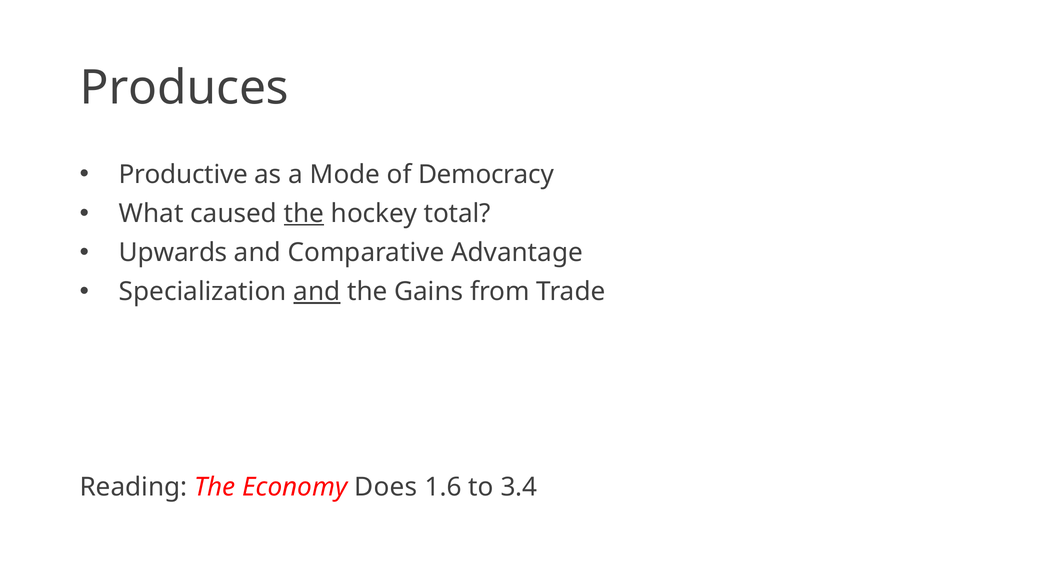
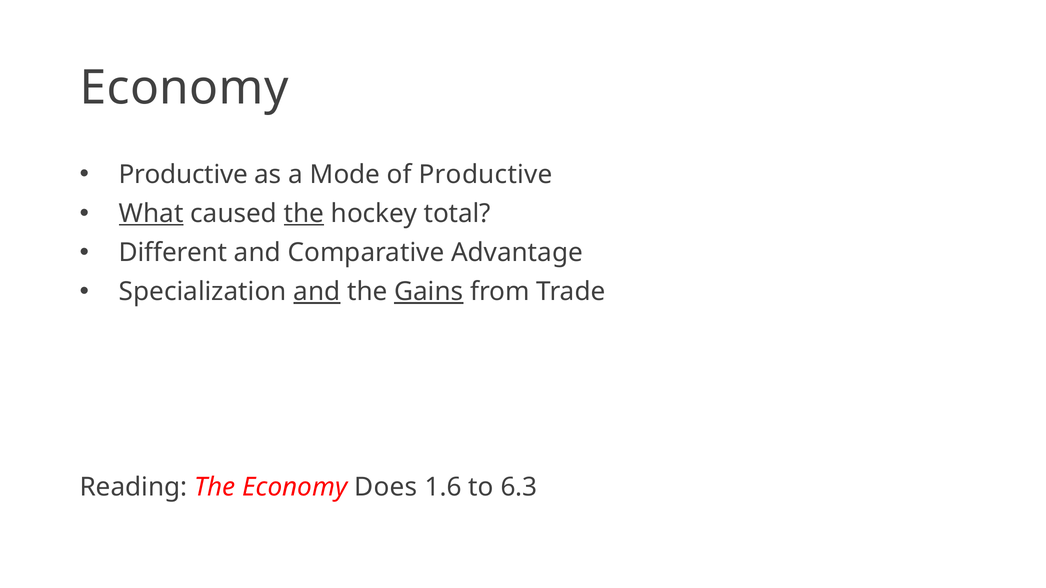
Produces at (184, 88): Produces -> Economy
of Democracy: Democracy -> Productive
What underline: none -> present
Upwards: Upwards -> Different
Gains underline: none -> present
3.4: 3.4 -> 6.3
